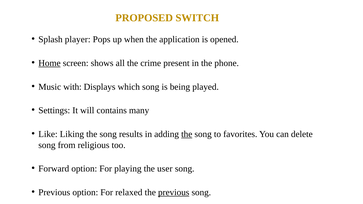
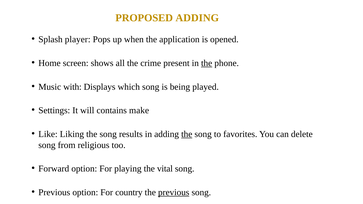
PROPOSED SWITCH: SWITCH -> ADDING
Home underline: present -> none
the at (207, 63) underline: none -> present
many: many -> make
user: user -> vital
relaxed: relaxed -> country
